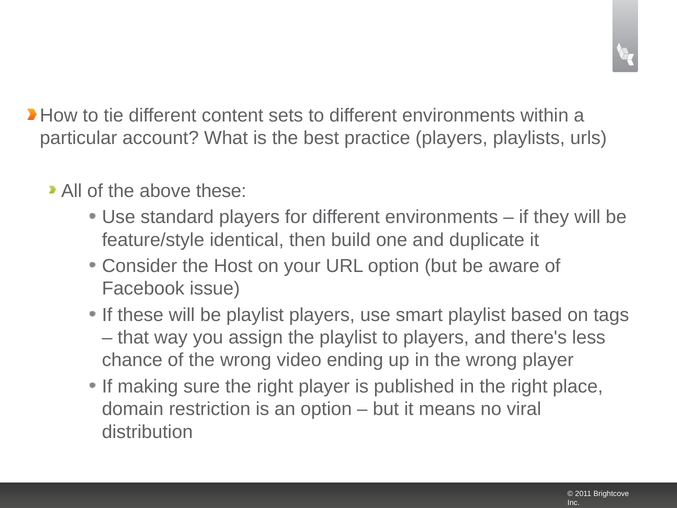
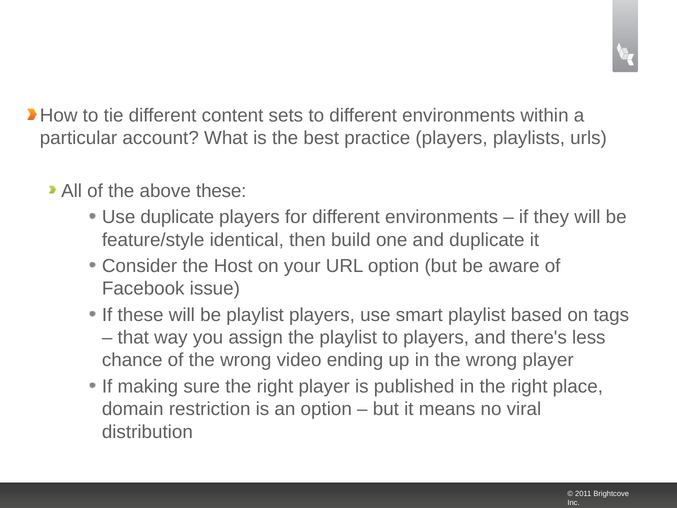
Use standard: standard -> duplicate
